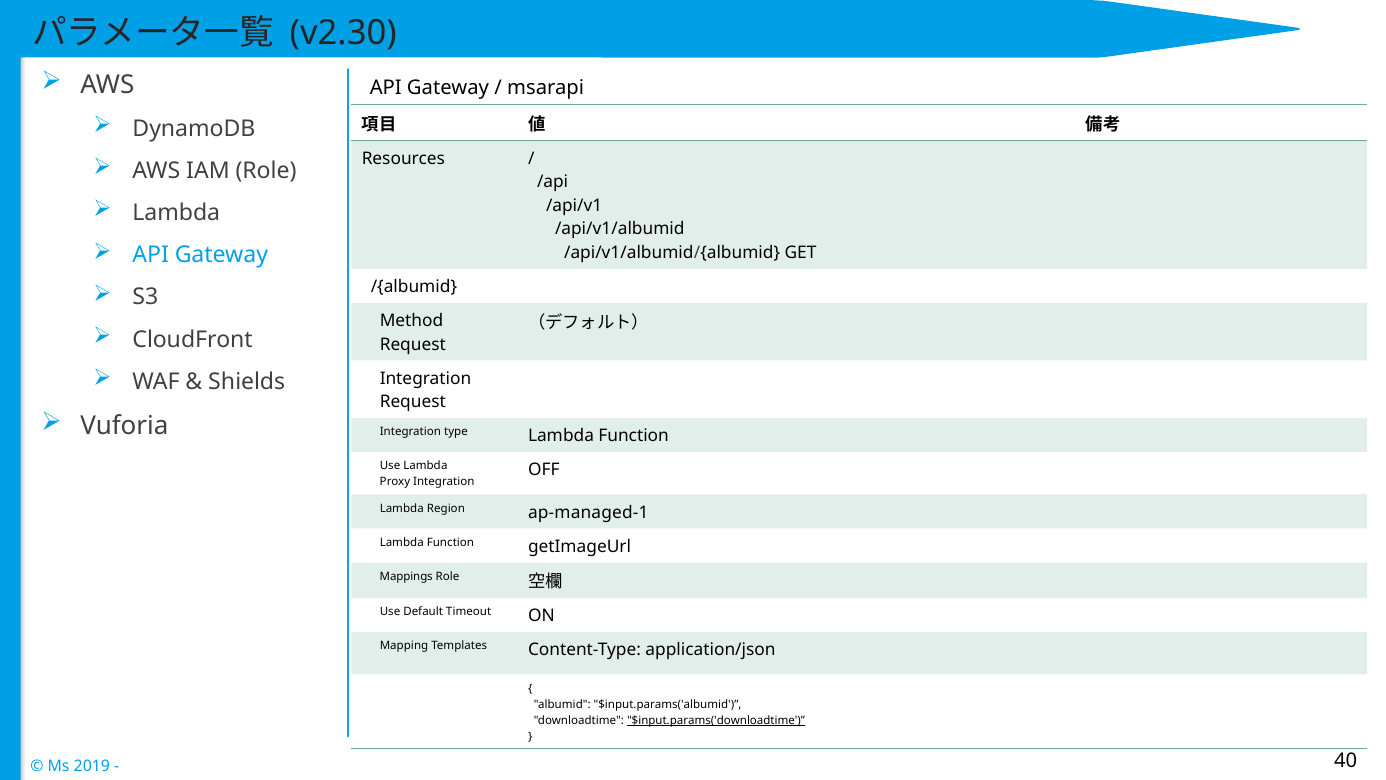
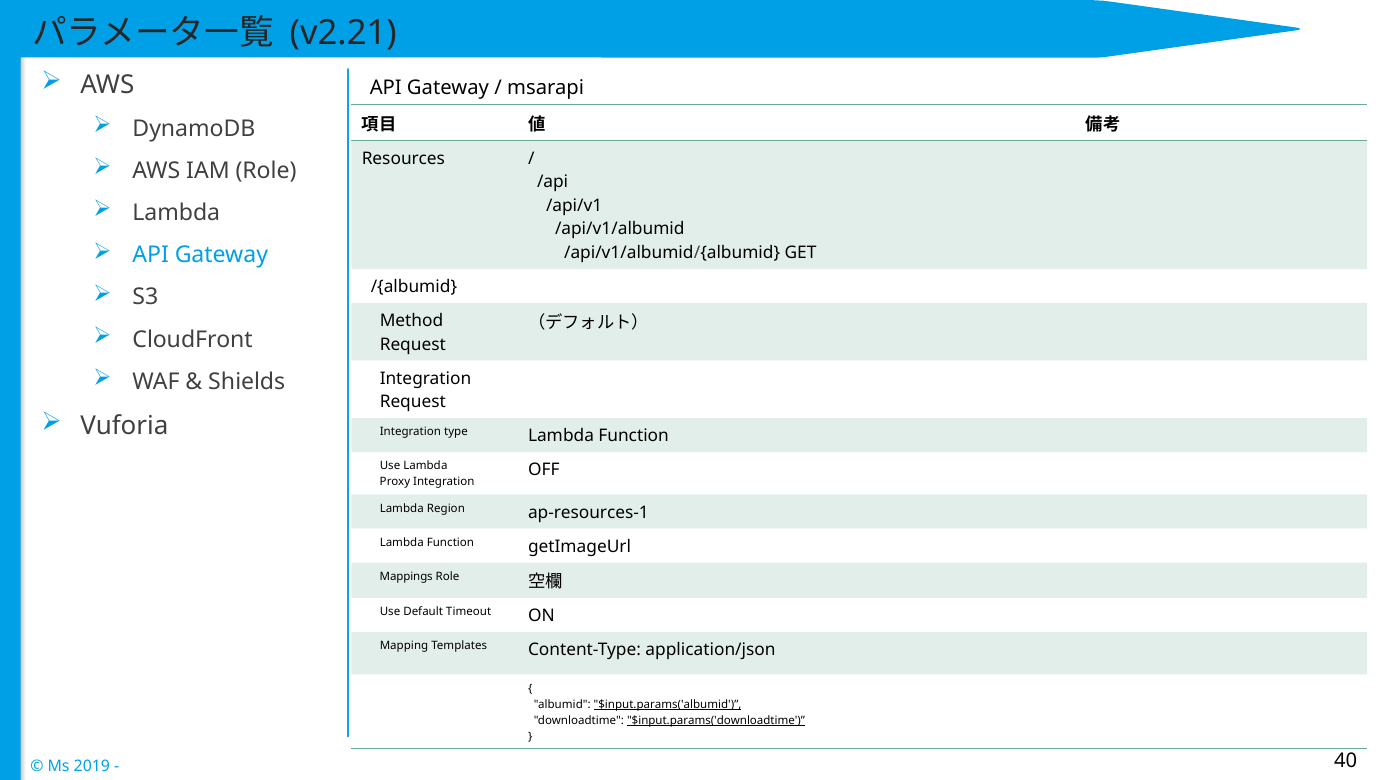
v2.30: v2.30 -> v2.21
ap-managed-1: ap-managed-1 -> ap-resources-1
$input.params('albumid underline: none -> present
